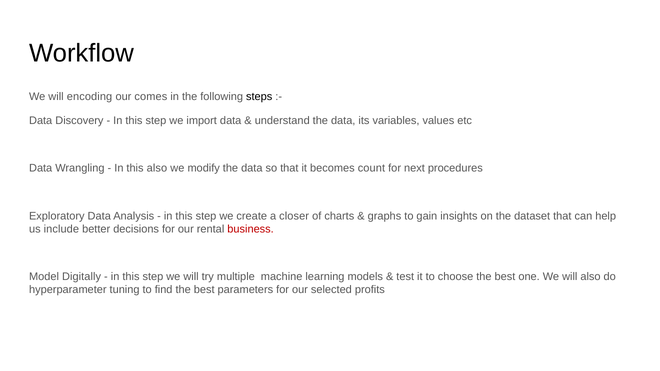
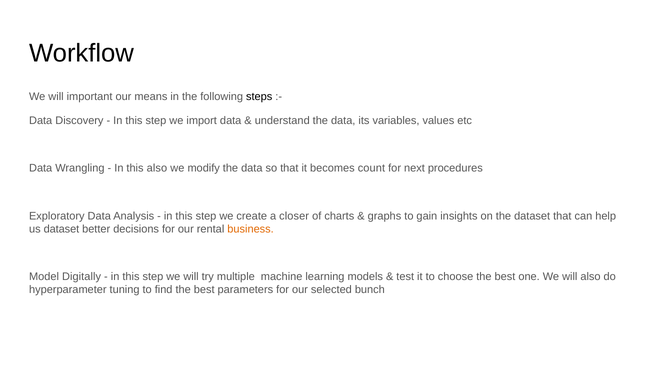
encoding: encoding -> important
comes: comes -> means
us include: include -> dataset
business colour: red -> orange
profits: profits -> bunch
